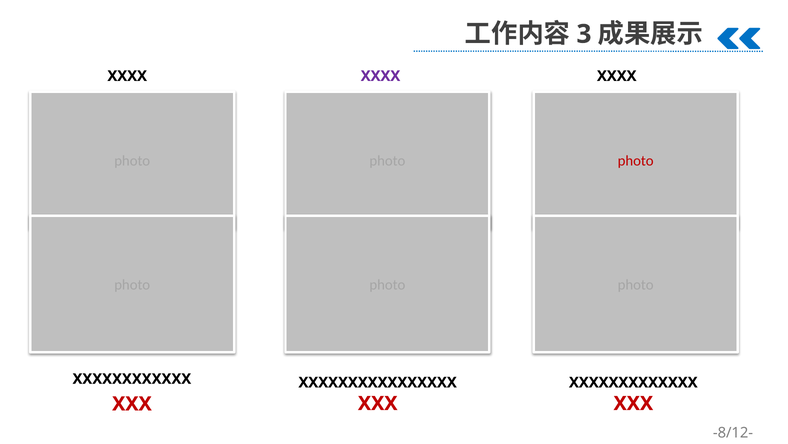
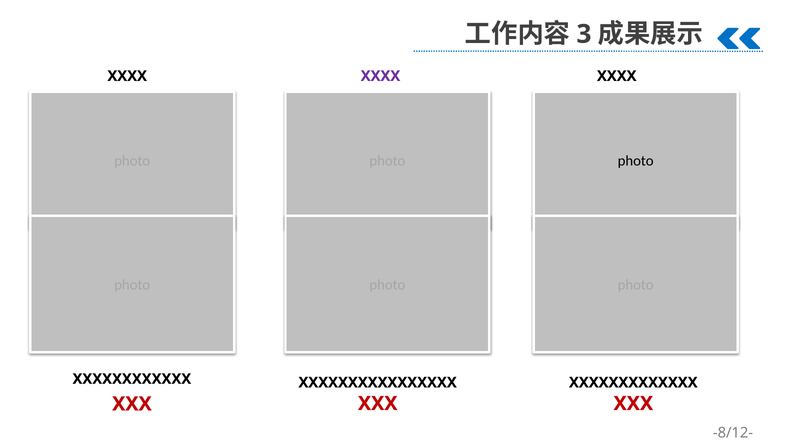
photo at (636, 161) colour: red -> black
